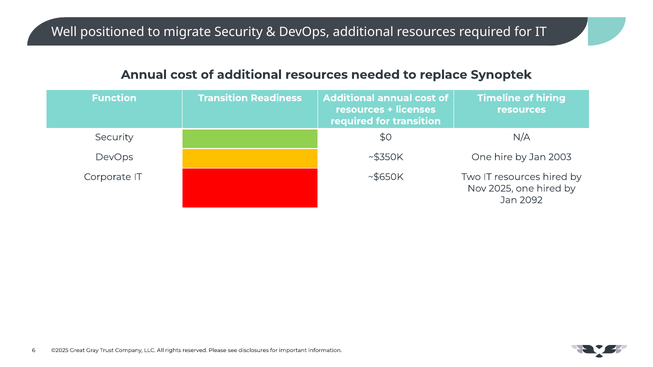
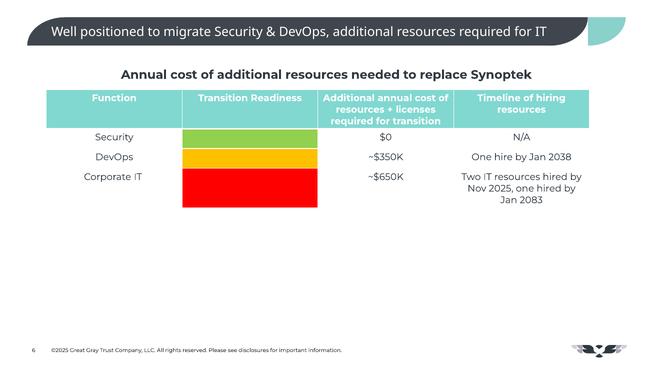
2003: 2003 -> 2038
2092: 2092 -> 2083
